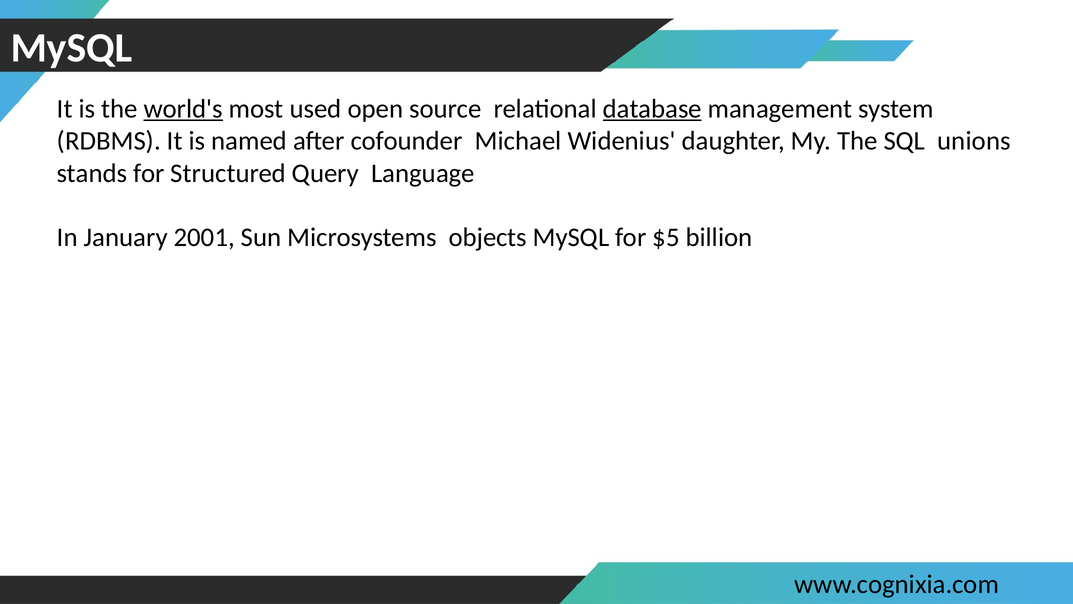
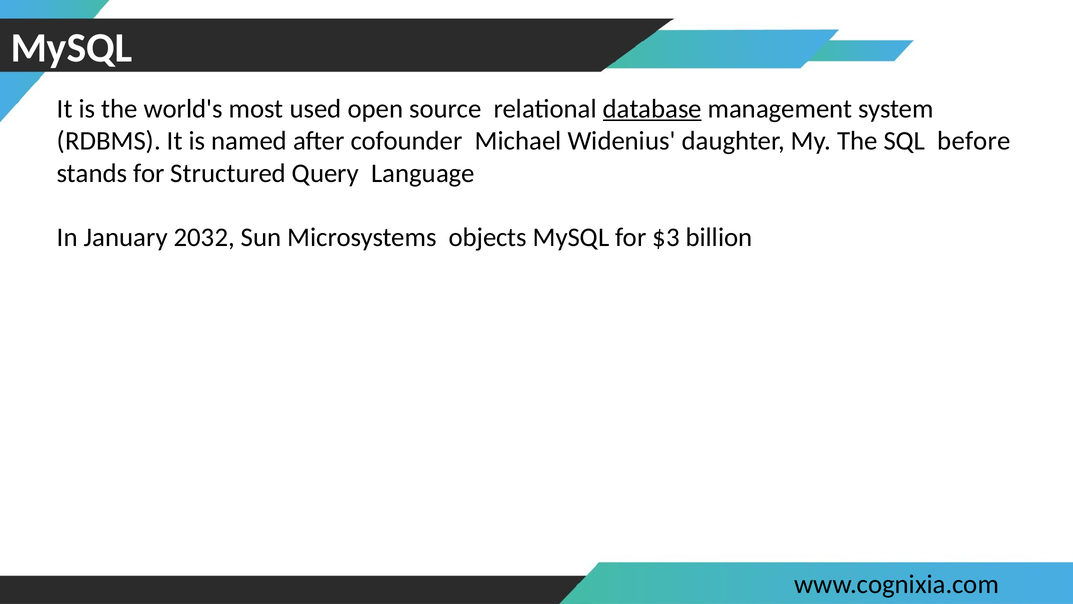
world's underline: present -> none
unions: unions -> before
2001: 2001 -> 2032
$5: $5 -> $3
